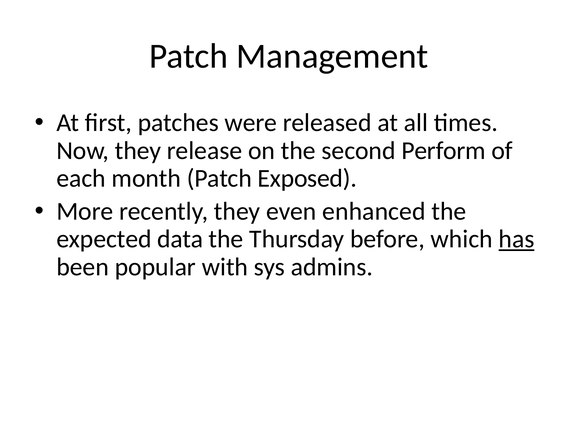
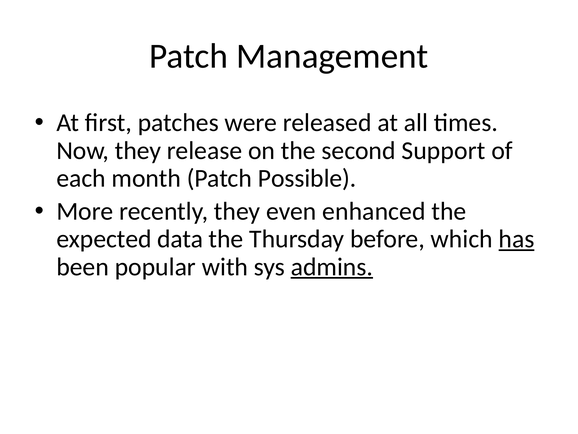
Perform: Perform -> Support
Exposed: Exposed -> Possible
admins underline: none -> present
